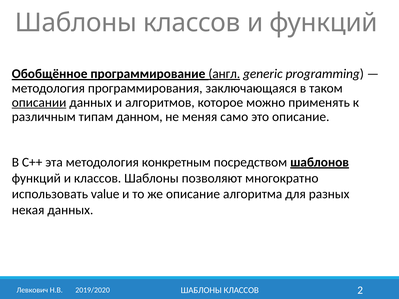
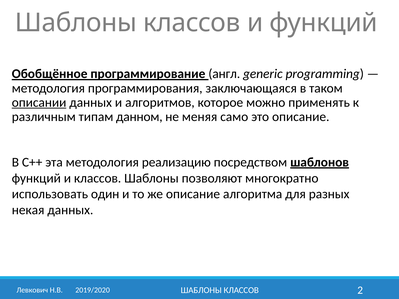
англ underline: present -> none
конкретным: конкретным -> реализацию
value: value -> один
